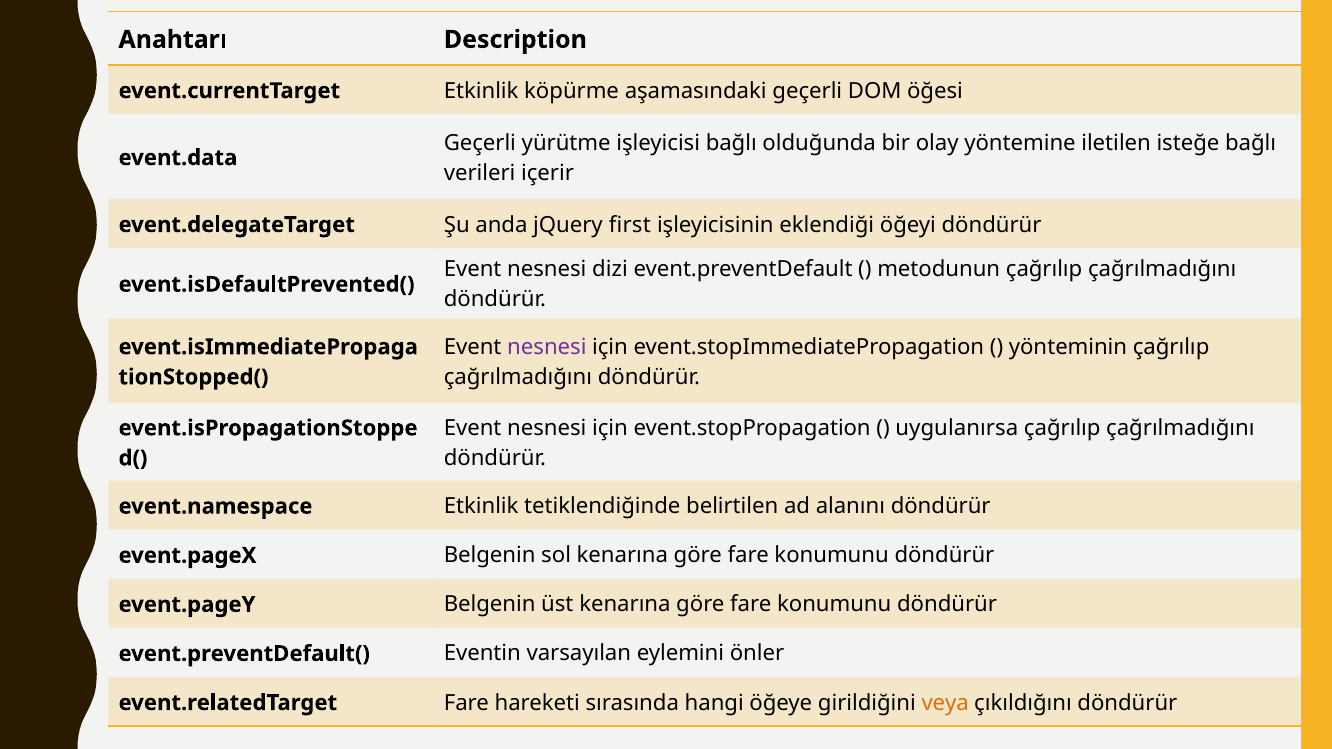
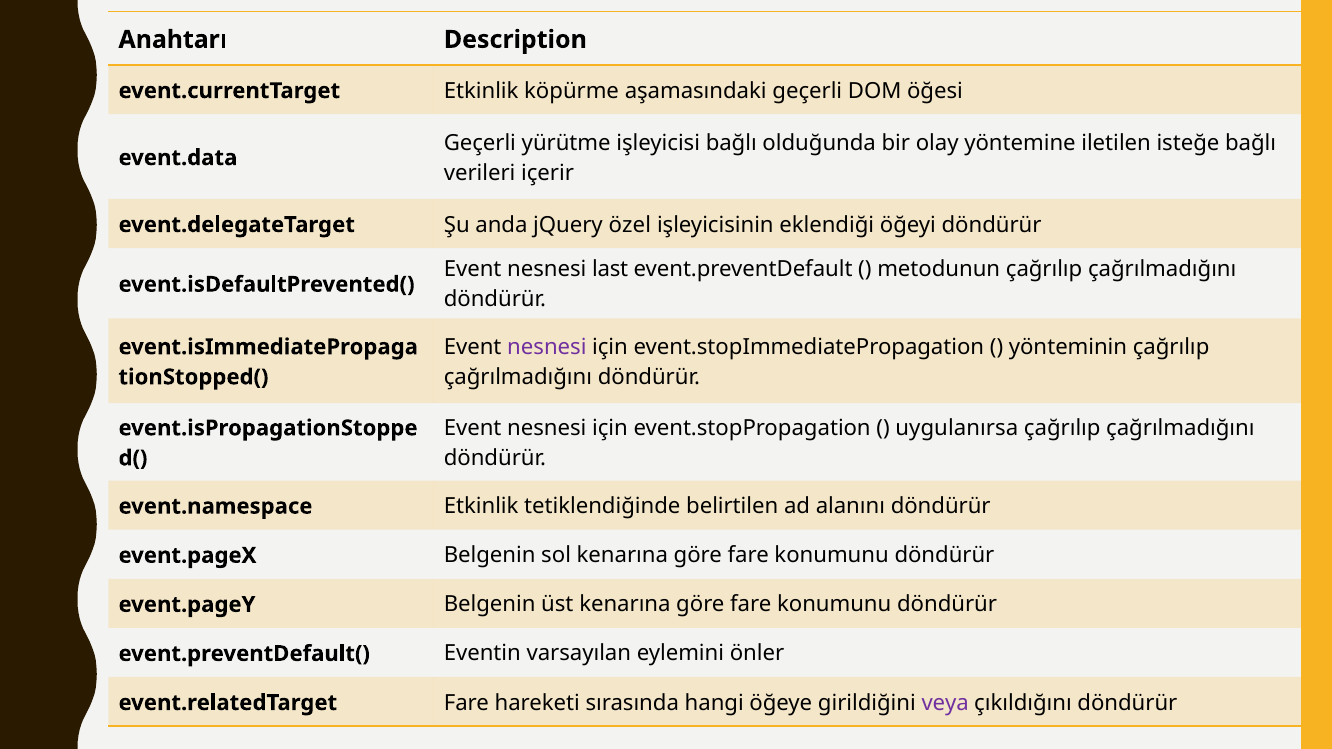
first: first -> özel
dizi: dizi -> last
veya colour: orange -> purple
